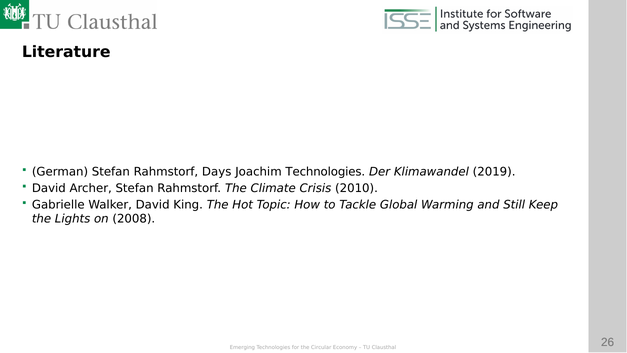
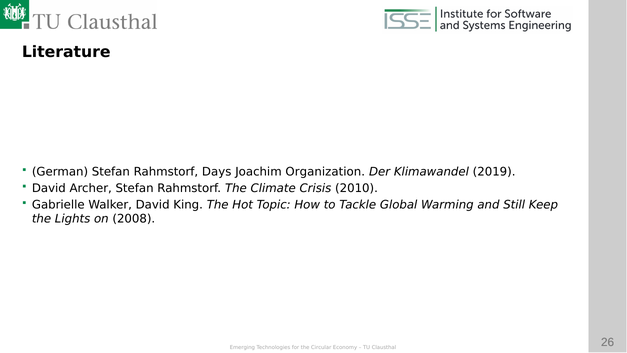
Joachim Technologies: Technologies -> Organization
